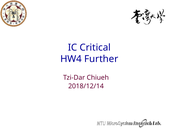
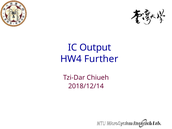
Critical: Critical -> Output
